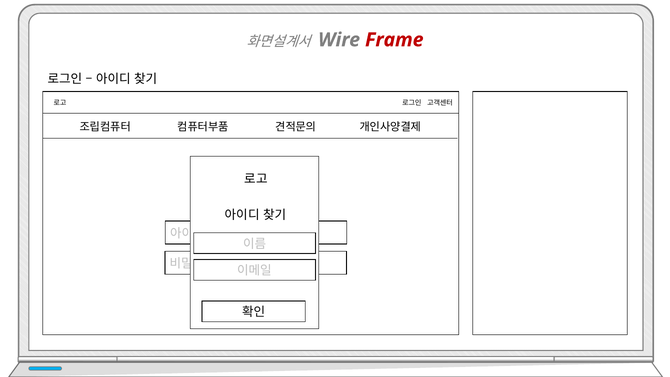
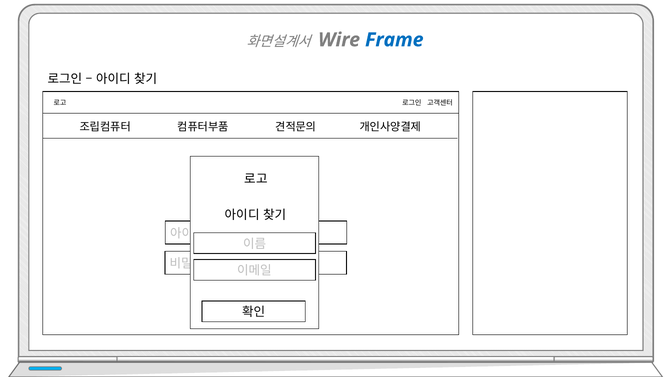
Frame colour: red -> blue
